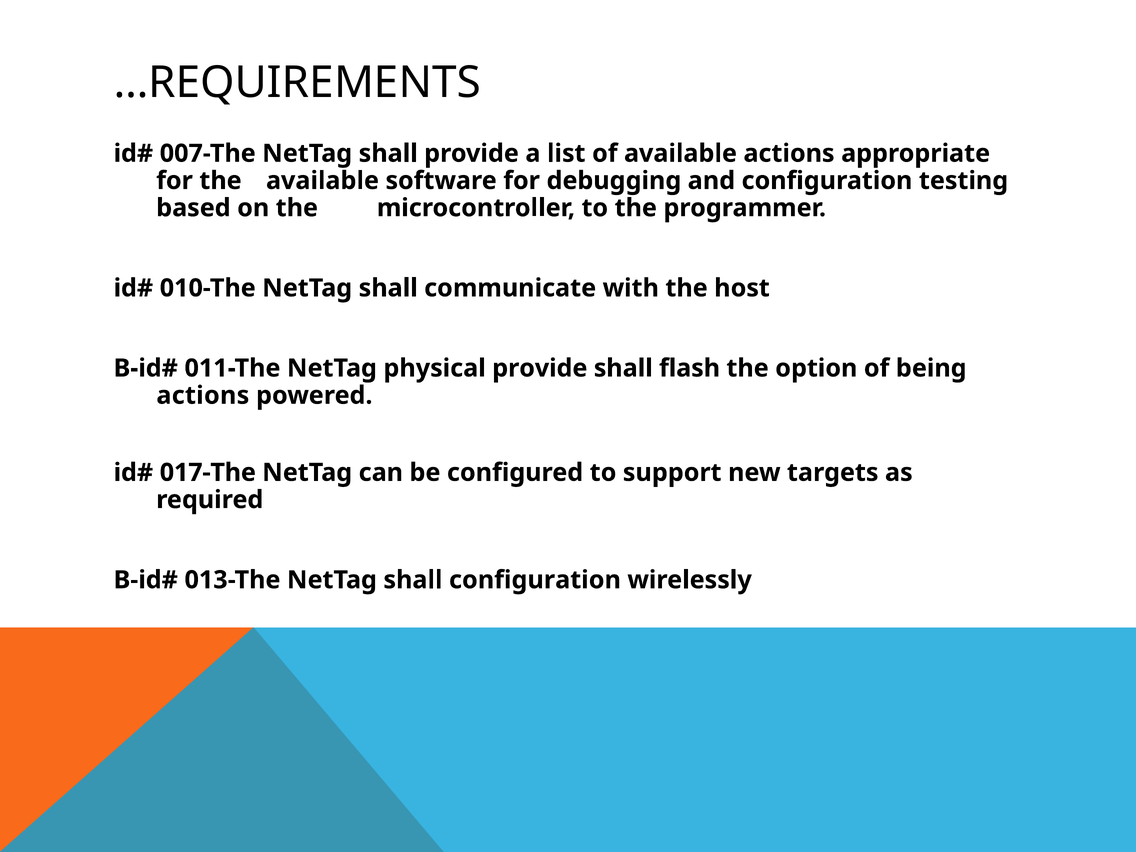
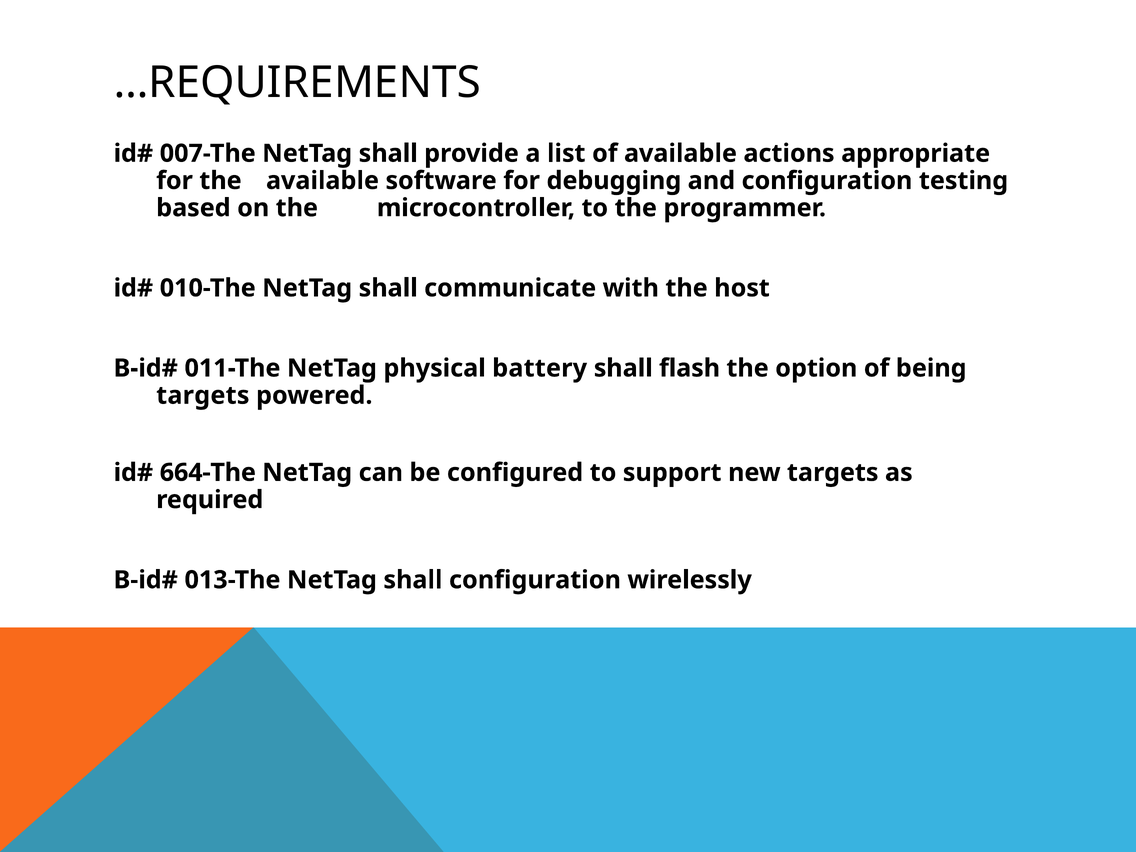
physical provide: provide -> battery
actions at (203, 395): actions -> targets
017-The: 017-The -> 664-The
